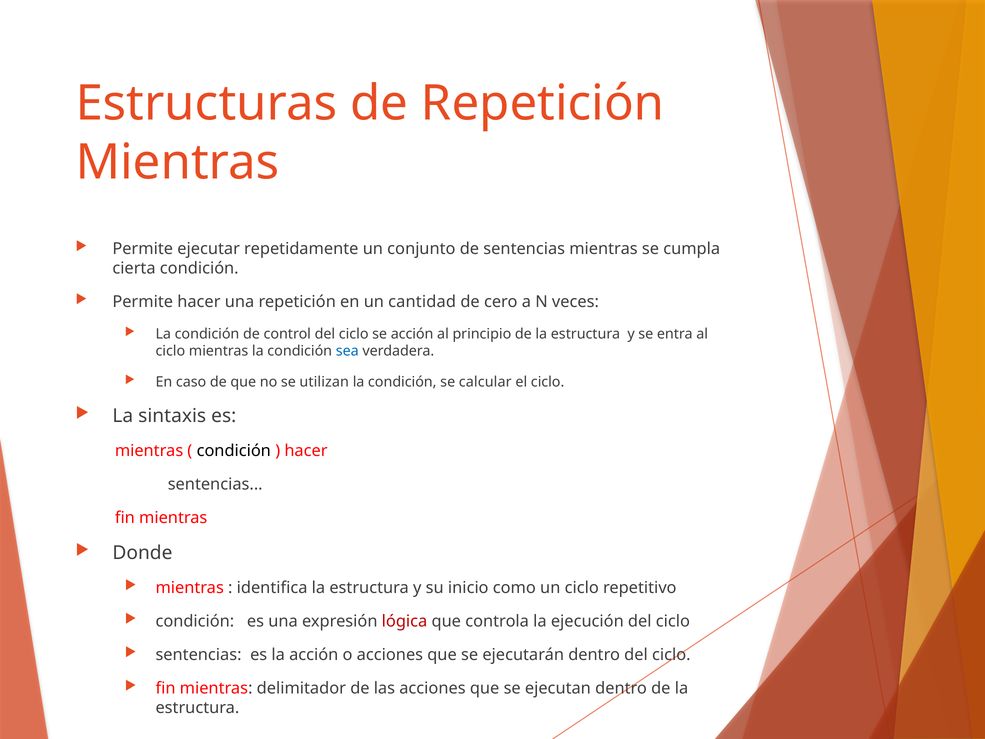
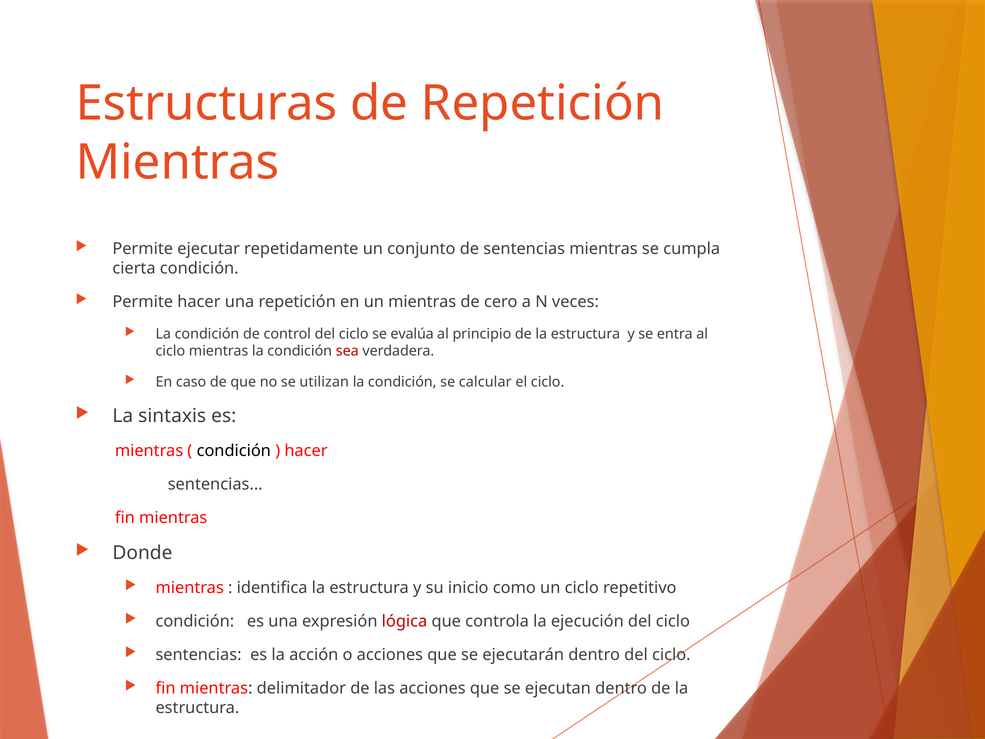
un cantidad: cantidad -> mientras
se acción: acción -> evalúa
sea colour: blue -> red
